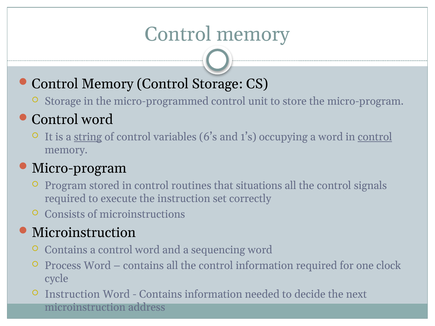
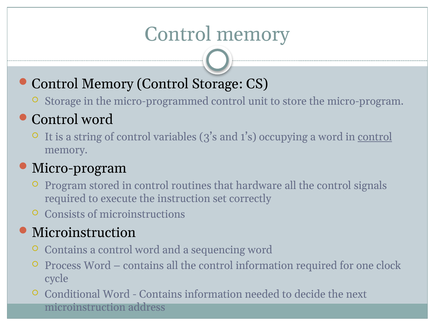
string underline: present -> none
6’s: 6’s -> 3’s
situations: situations -> hardware
Instruction at (72, 295): Instruction -> Conditional
